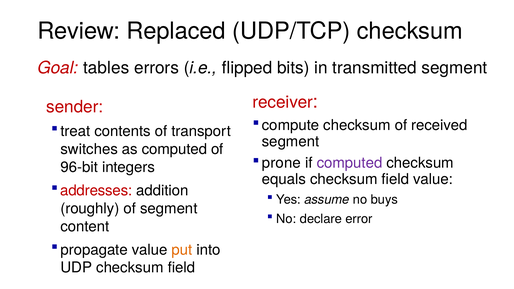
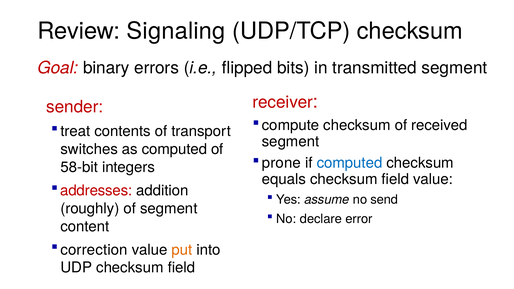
Replaced: Replaced -> Signaling
tables: tables -> binary
computed at (350, 163) colour: purple -> blue
96-bit: 96-bit -> 58-bit
buys: buys -> send
propagate: propagate -> correction
